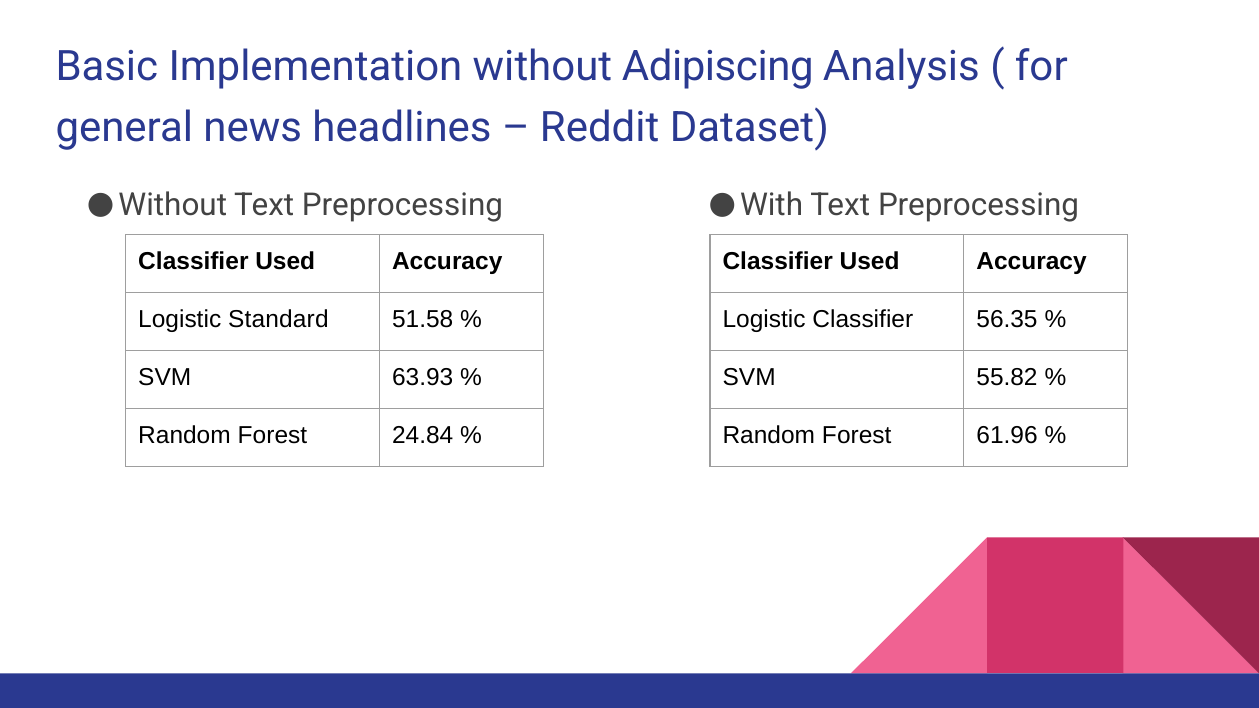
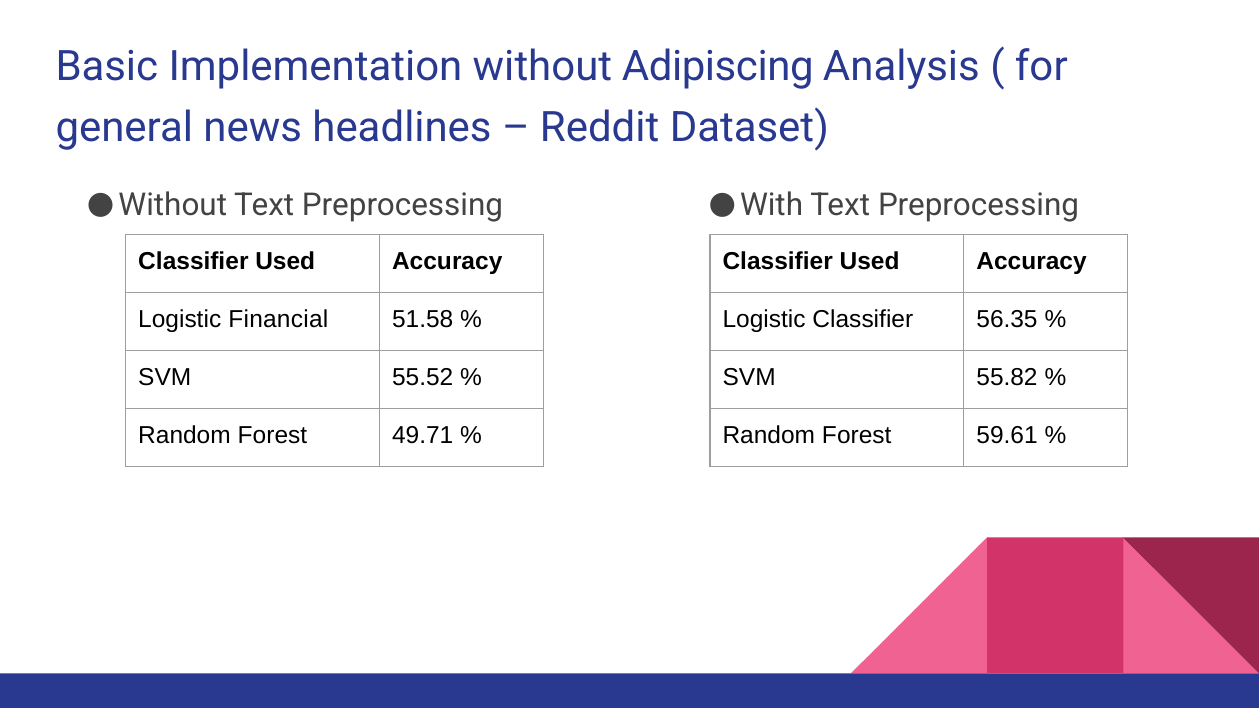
Standard: Standard -> Financial
63.93: 63.93 -> 55.52
24.84: 24.84 -> 49.71
61.96: 61.96 -> 59.61
